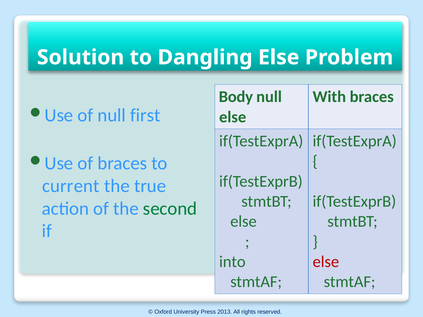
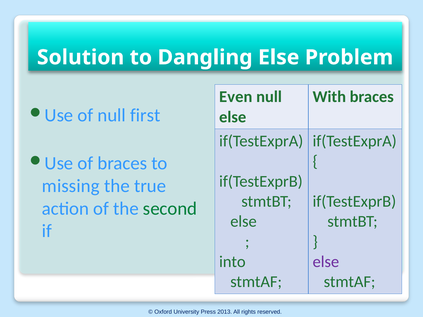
Body: Body -> Even
current: current -> missing
else at (326, 262) colour: red -> purple
